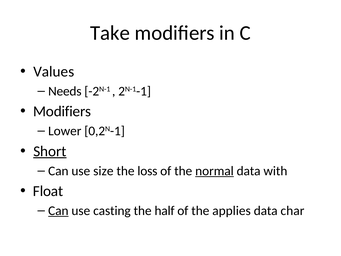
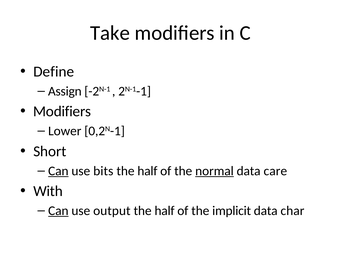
Values: Values -> Define
Needs: Needs -> Assign
Short underline: present -> none
Can at (58, 171) underline: none -> present
size: size -> bits
loss at (147, 171): loss -> half
with: with -> care
Float: Float -> With
casting: casting -> output
applies: applies -> implicit
